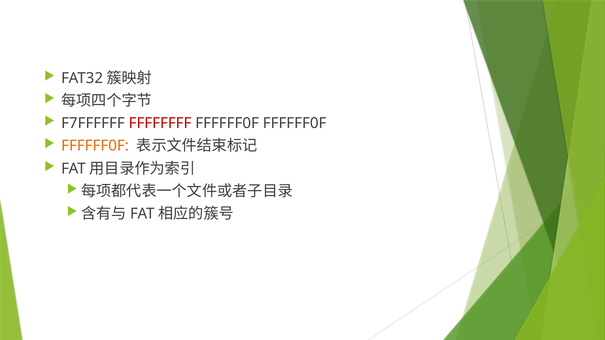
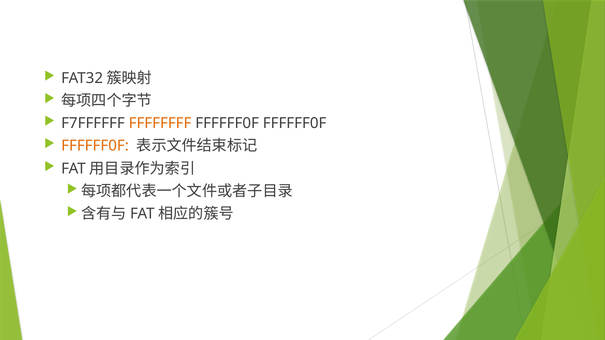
FFFFFFFF colour: red -> orange
